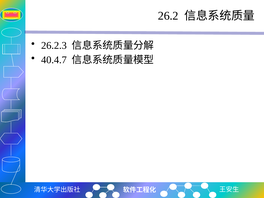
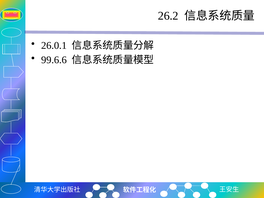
26.2.3: 26.2.3 -> 26.0.1
40.4.7: 40.4.7 -> 99.6.6
